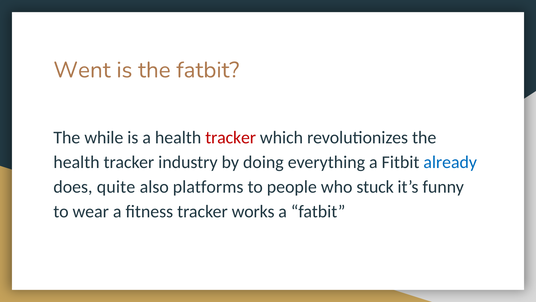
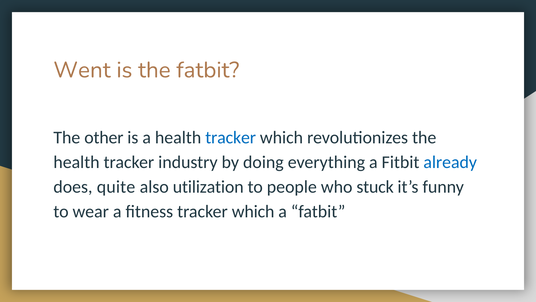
while: while -> other
tracker at (231, 137) colour: red -> blue
platforms: platforms -> utilization
fitness tracker works: works -> which
